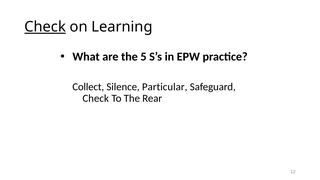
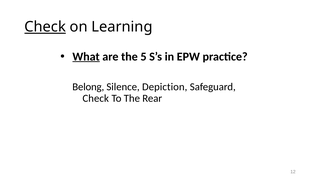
What underline: none -> present
Collect: Collect -> Belong
Particular: Particular -> Depiction
